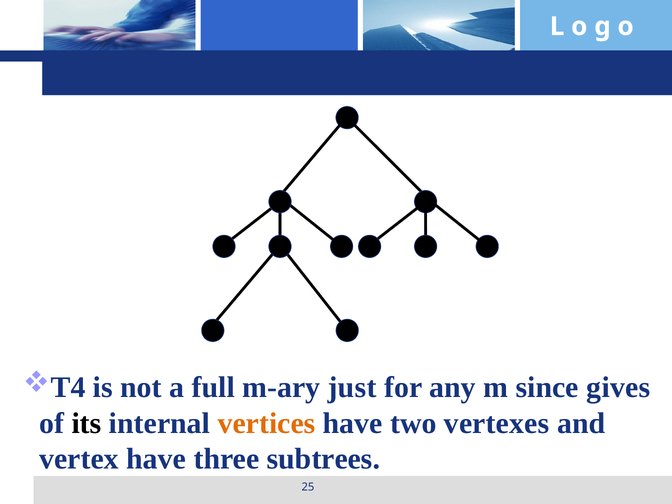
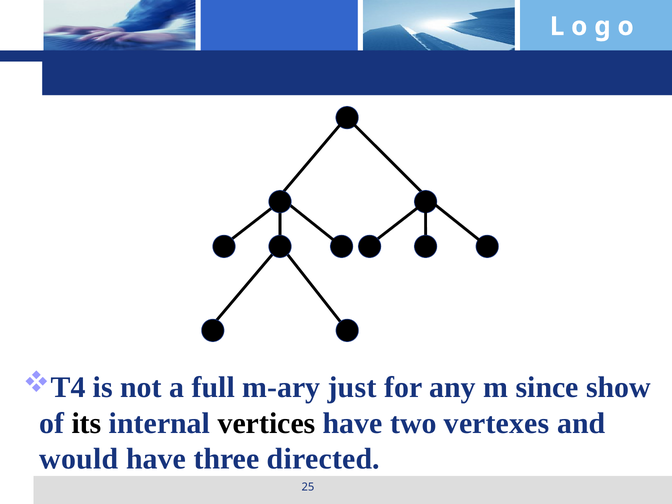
gives: gives -> show
vertices colour: orange -> black
vertex: vertex -> would
subtrees: subtrees -> directed
